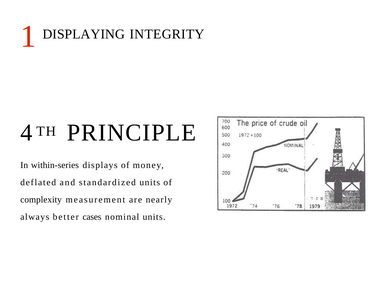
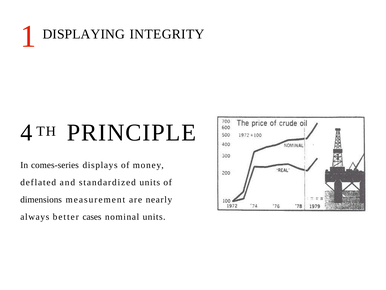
within-series: within-series -> comes-series
complexity: complexity -> dimensions
